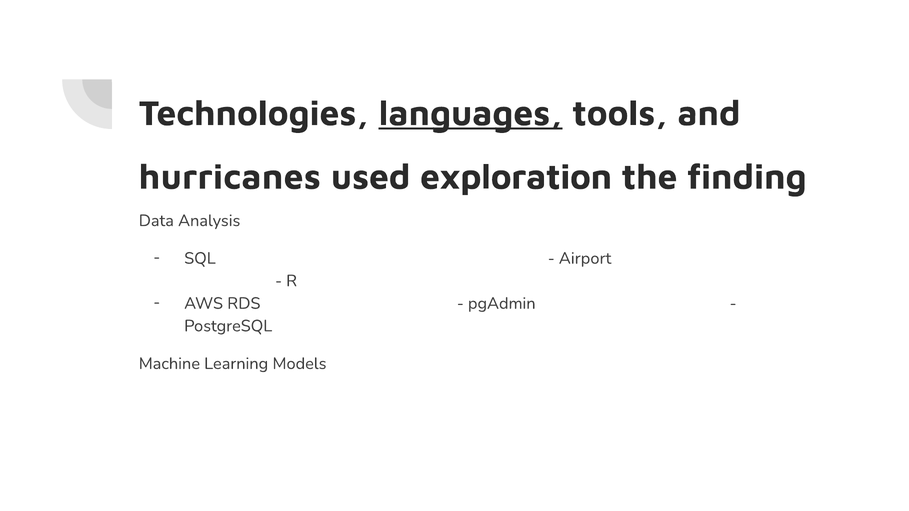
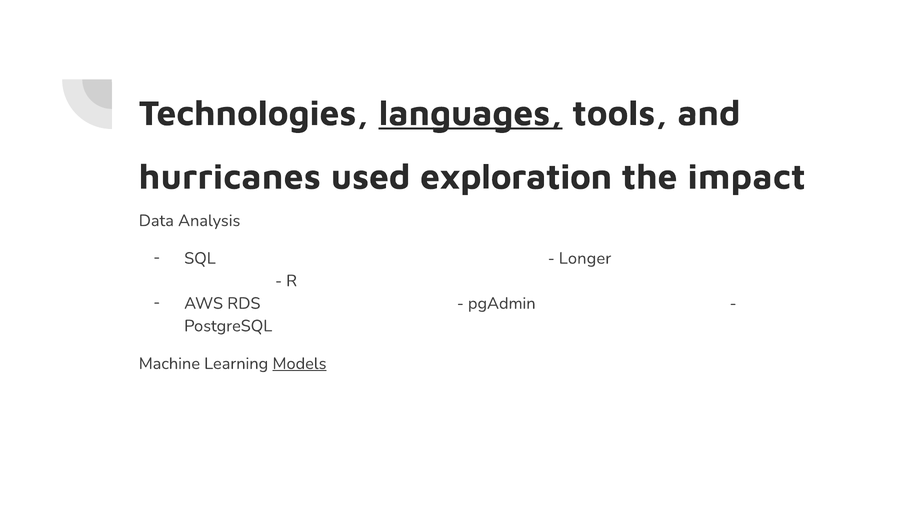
finding: finding -> impact
Airport: Airport -> Longer
Models underline: none -> present
